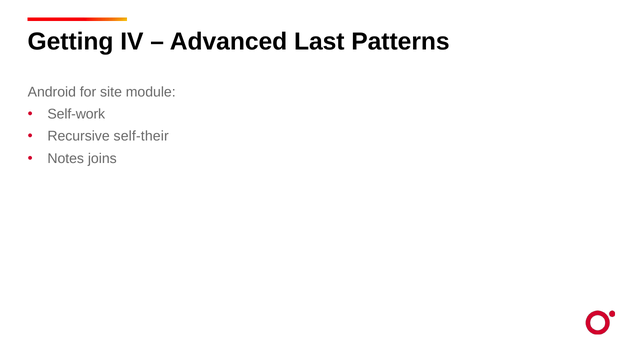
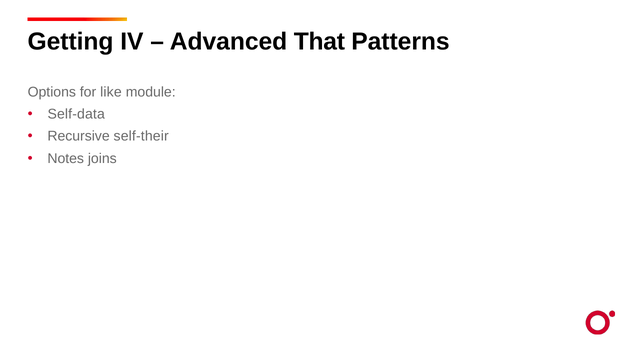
Last: Last -> That
Android: Android -> Options
site: site -> like
Self-work: Self-work -> Self-data
